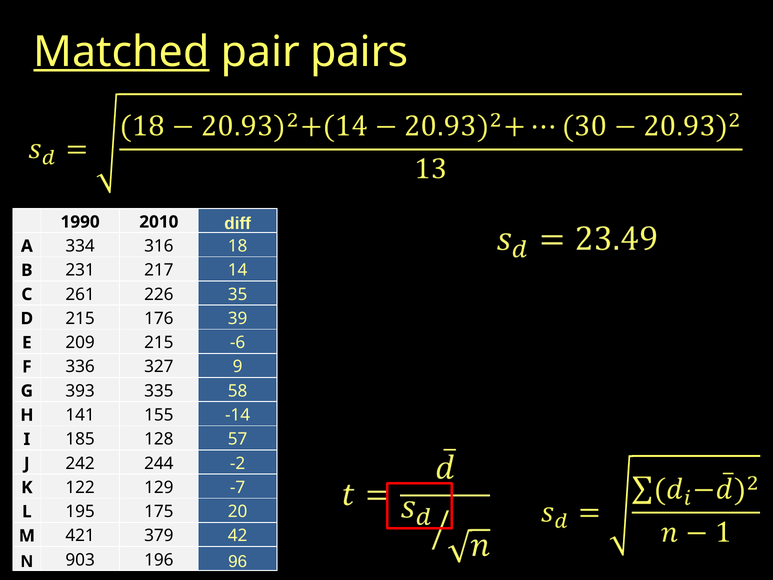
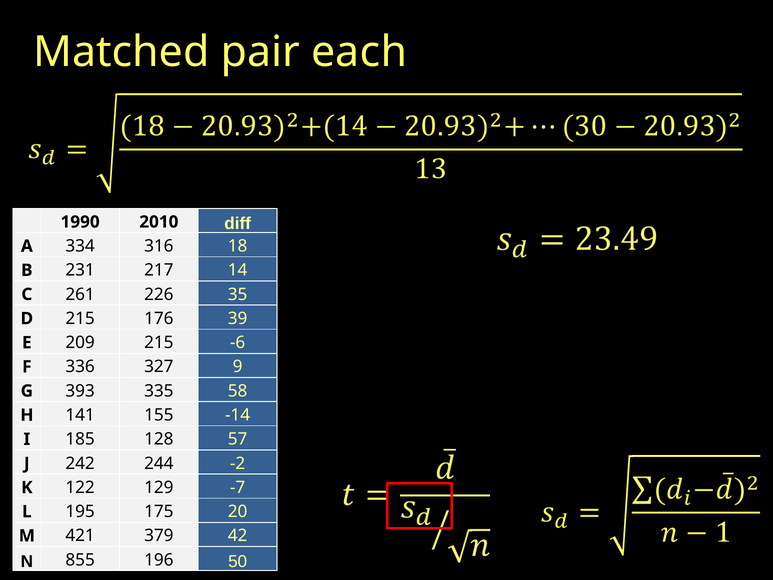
Matched underline: present -> none
pairs: pairs -> each
903: 903 -> 855
96: 96 -> 50
